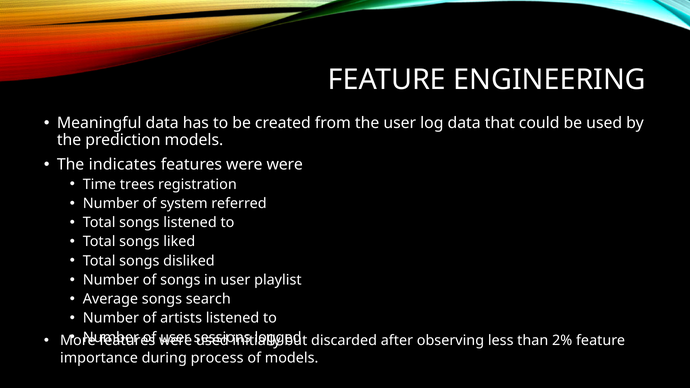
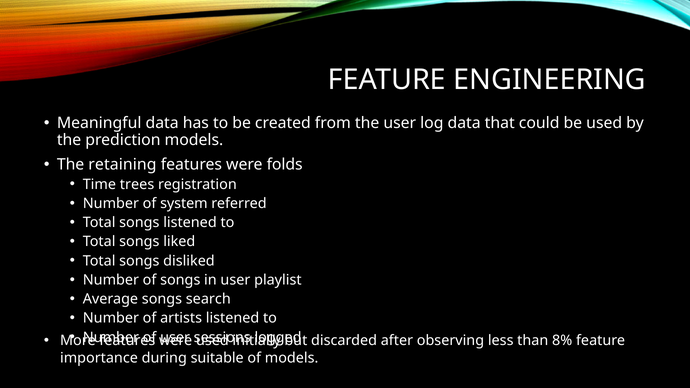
indicates: indicates -> retaining
were were: were -> folds
2%: 2% -> 8%
process: process -> suitable
